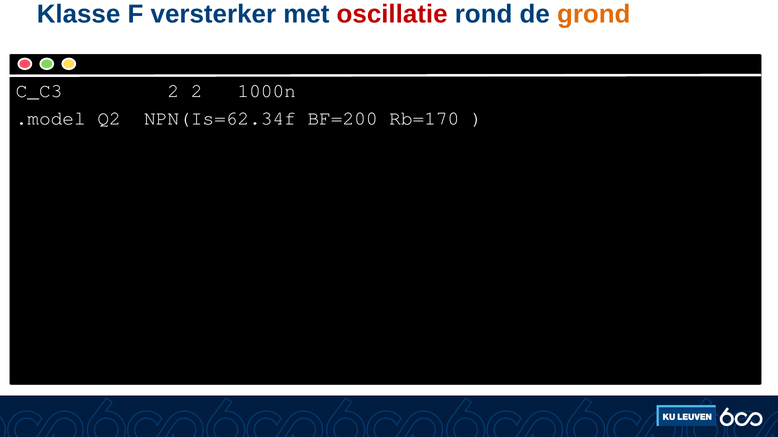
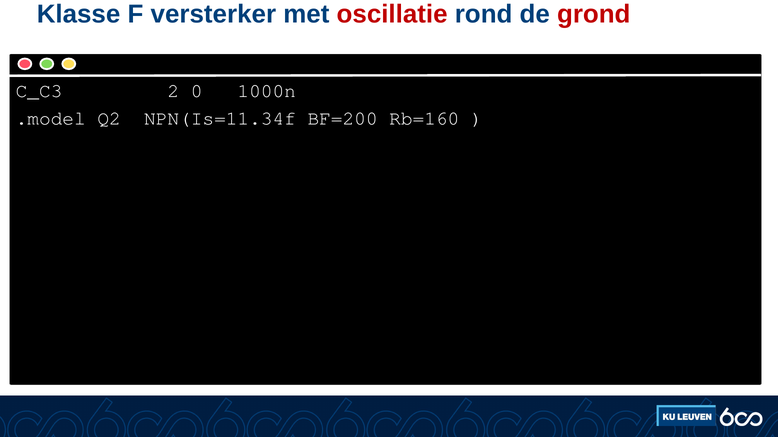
grond colour: orange -> red
2 2: 2 -> 0
NPN(Is=62.34f: NPN(Is=62.34f -> NPN(Is=11.34f
Rb=170: Rb=170 -> Rb=160
